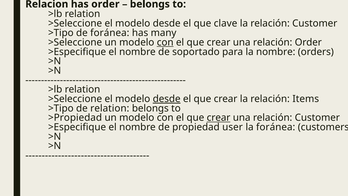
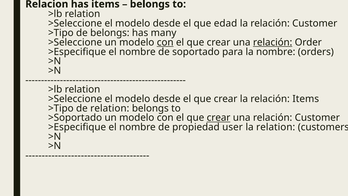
has order: order -> items
clave: clave -> edad
de foránea: foránea -> belongs
relación at (273, 42) underline: none -> present
desde at (167, 99) underline: present -> none
>Propiedad: >Propiedad -> >Soportado
la foránea: foránea -> relation
